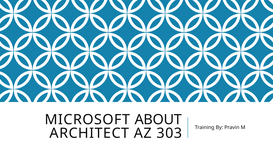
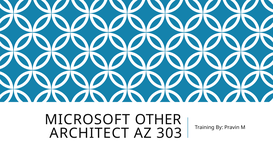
ABOUT: ABOUT -> OTHER
